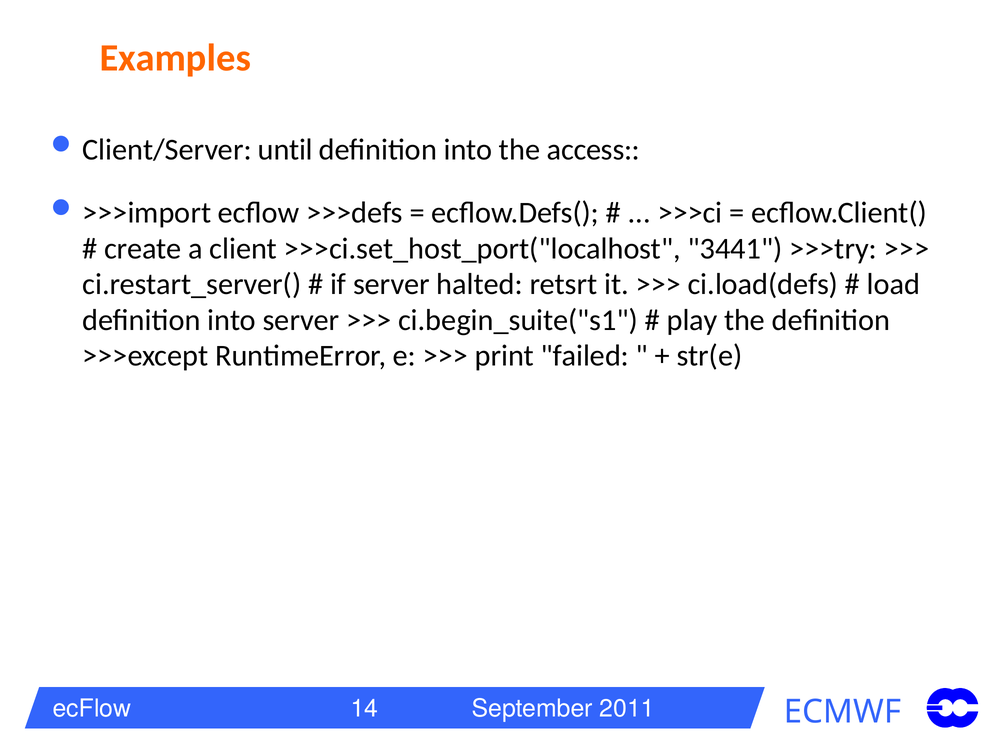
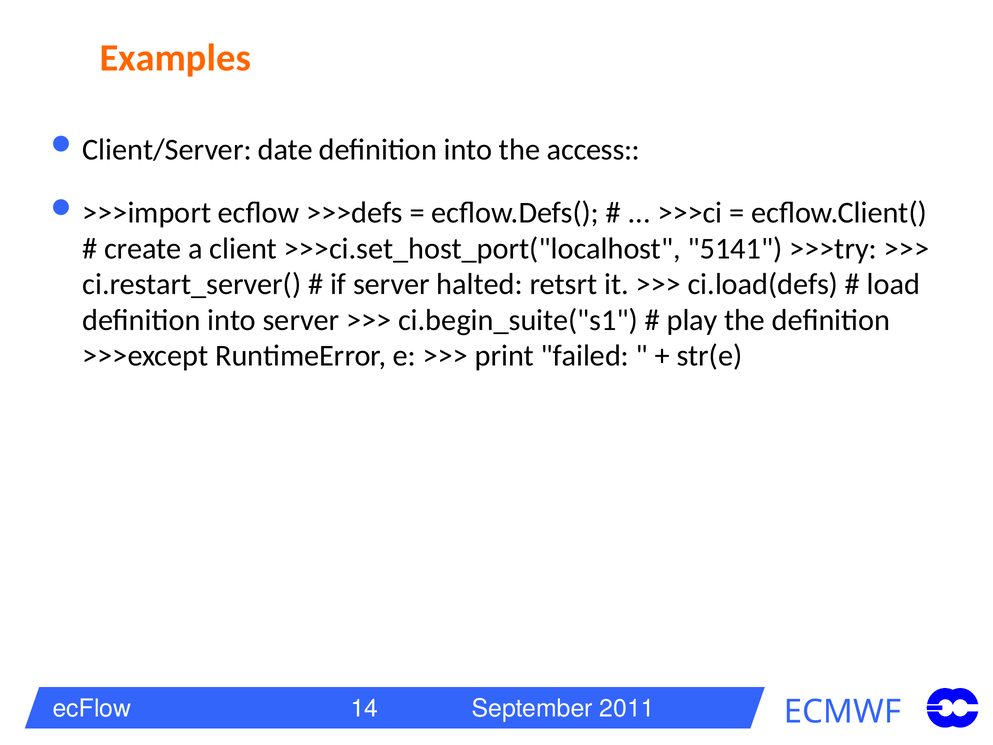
until: until -> date
3441: 3441 -> 5141
